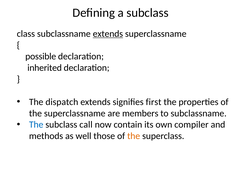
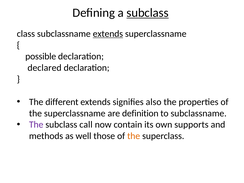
subclass at (148, 13) underline: none -> present
inherited: inherited -> declared
dispatch: dispatch -> different
first: first -> also
members: members -> definition
The at (36, 125) colour: blue -> purple
compiler: compiler -> supports
